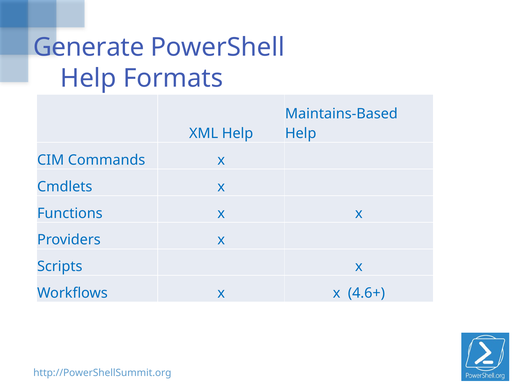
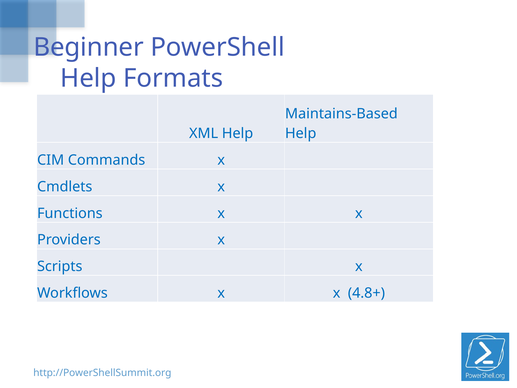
Generate: Generate -> Beginner
4.6+: 4.6+ -> 4.8+
